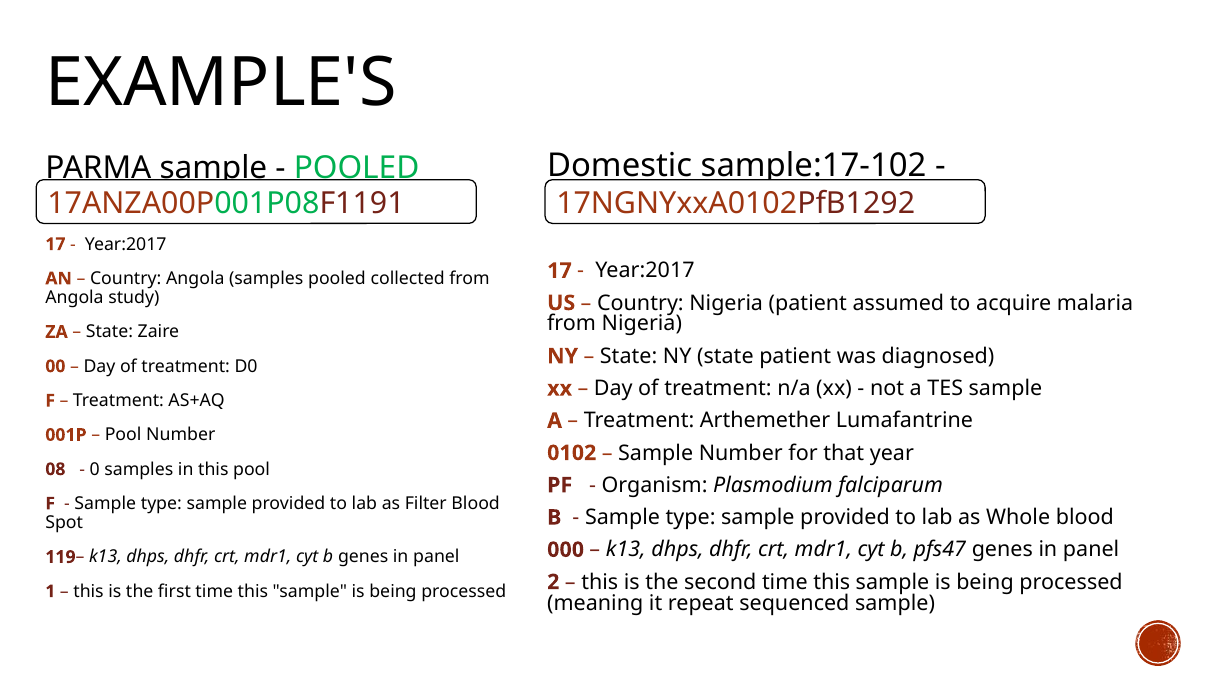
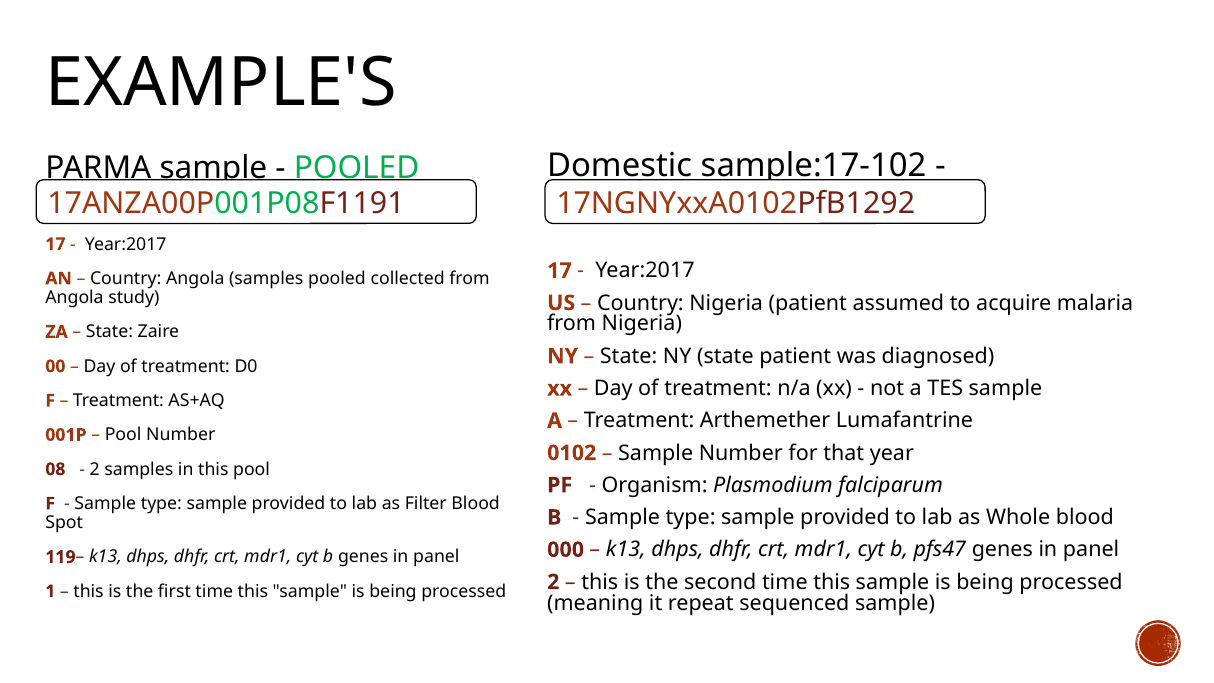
0 at (95, 469): 0 -> 2
